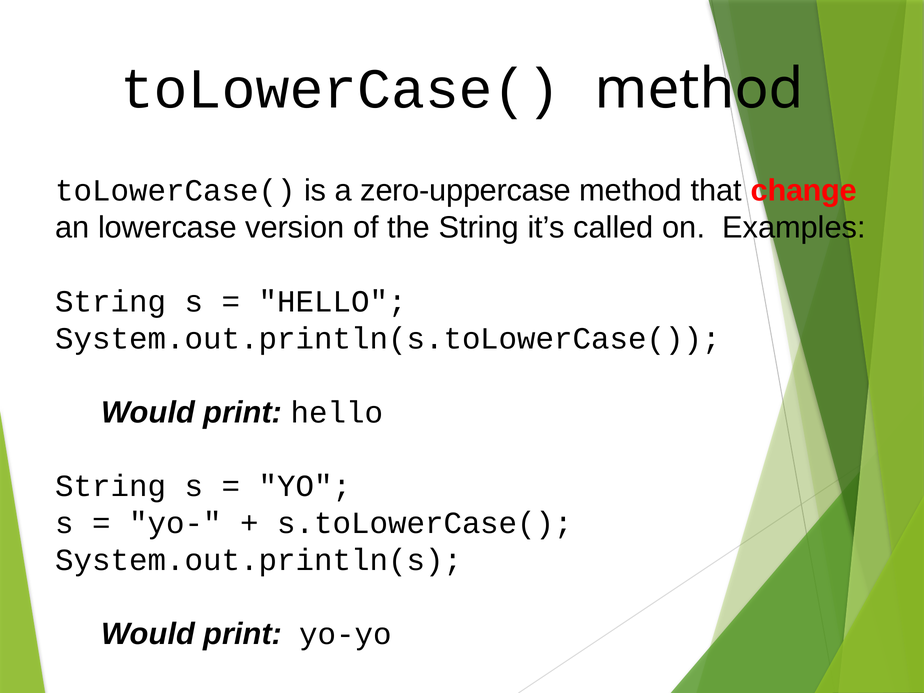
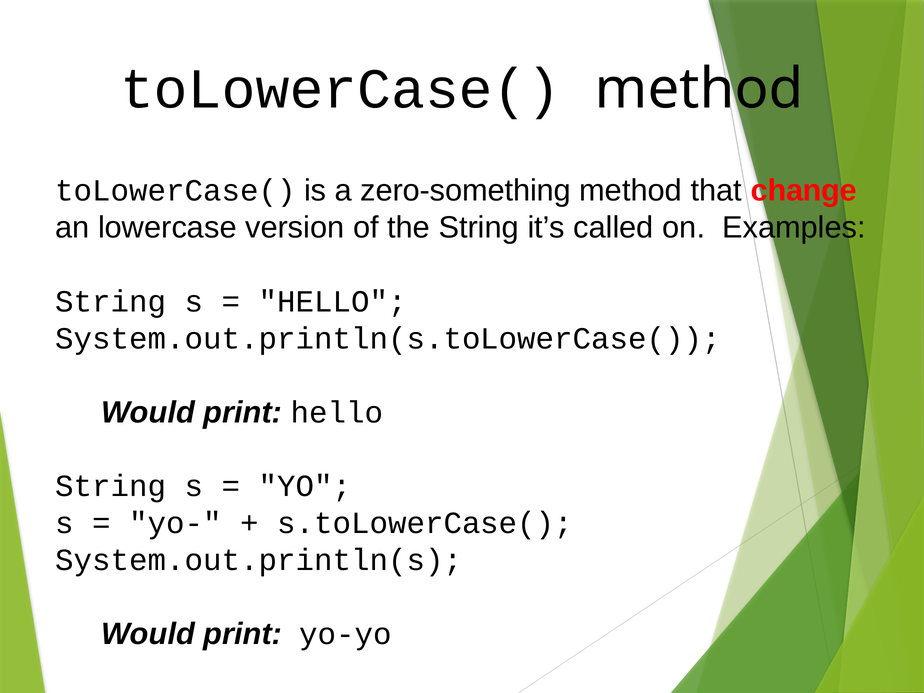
zero-uppercase: zero-uppercase -> zero-something
